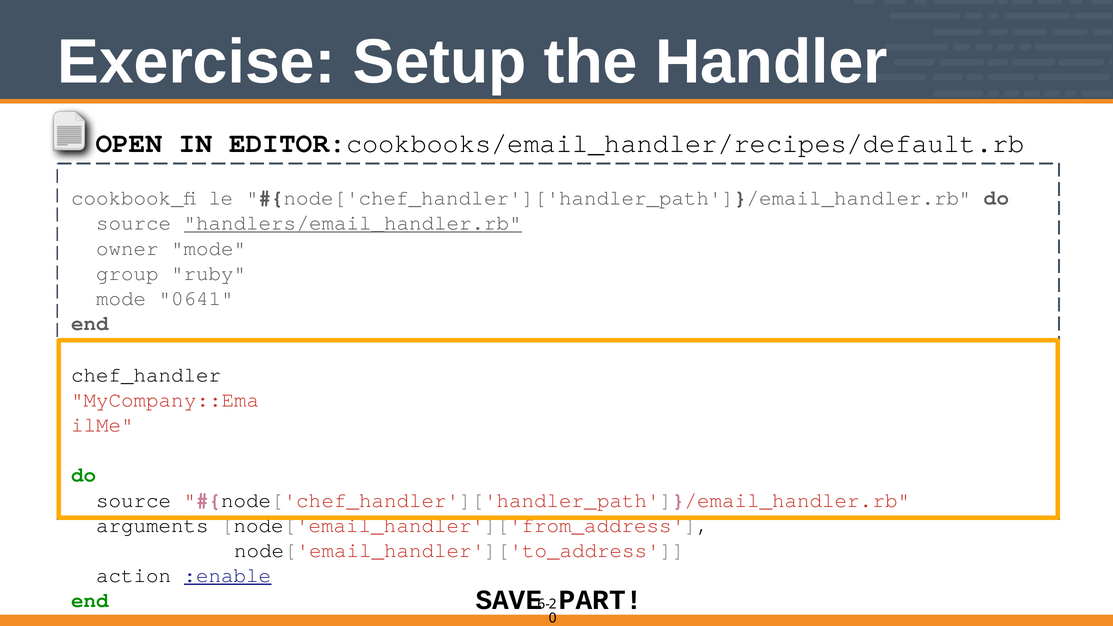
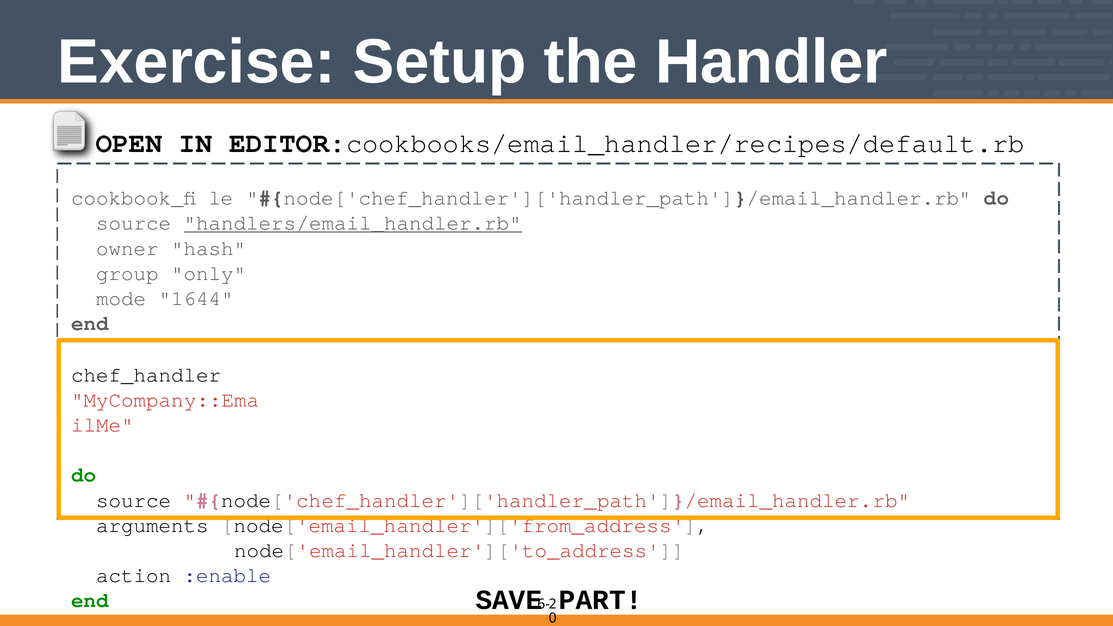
owner mode: mode -> hash
ruby: ruby -> only
0641: 0641 -> 1644
:enable underline: present -> none
